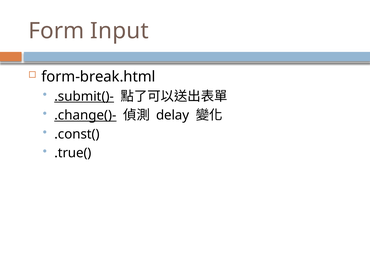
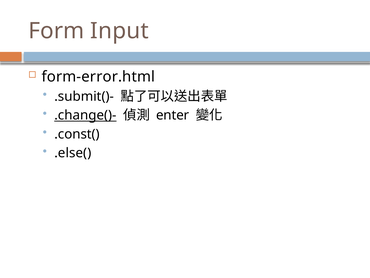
form-break.html: form-break.html -> form-error.html
.submit()- underline: present -> none
delay: delay -> enter
.true(: .true( -> .else(
